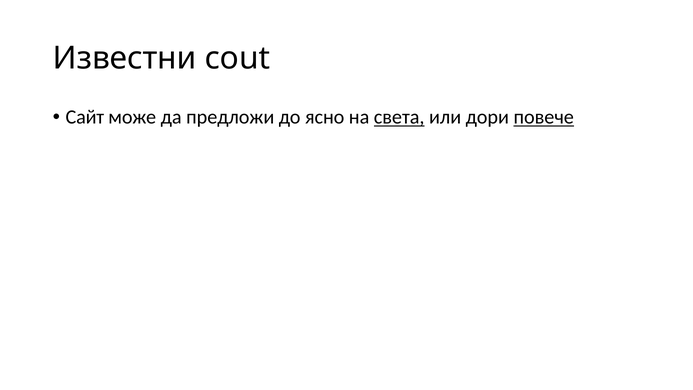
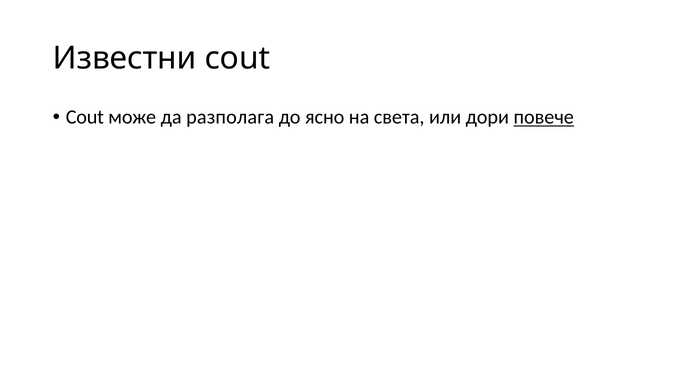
Сайт at (85, 117): Сайт -> Cout
предложи: предложи -> разполага
света underline: present -> none
